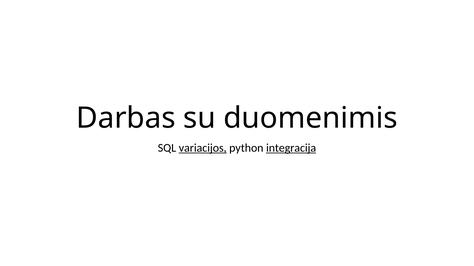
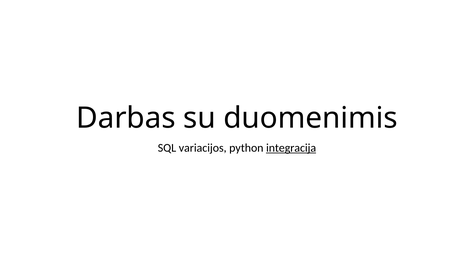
variacijos underline: present -> none
